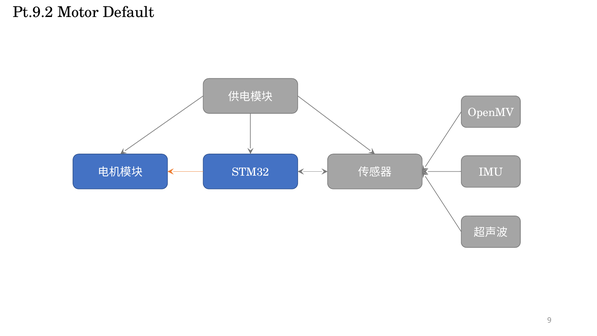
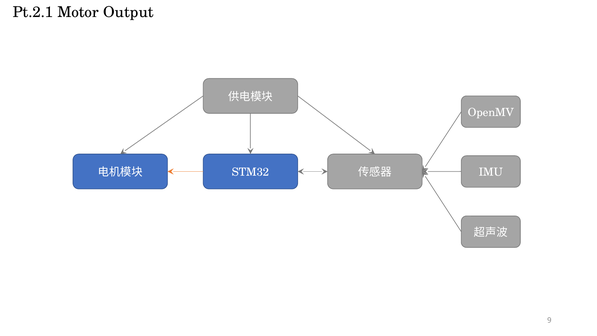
Pt.9.2: Pt.9.2 -> Pt.2.1
Default: Default -> Output
